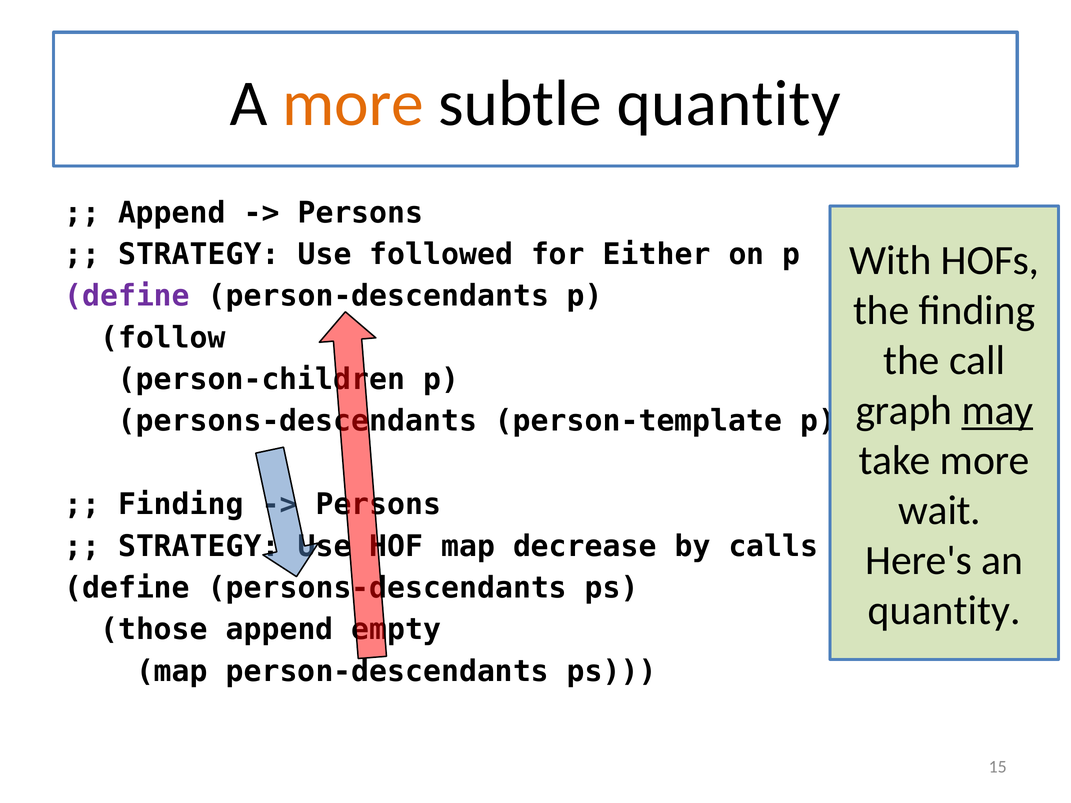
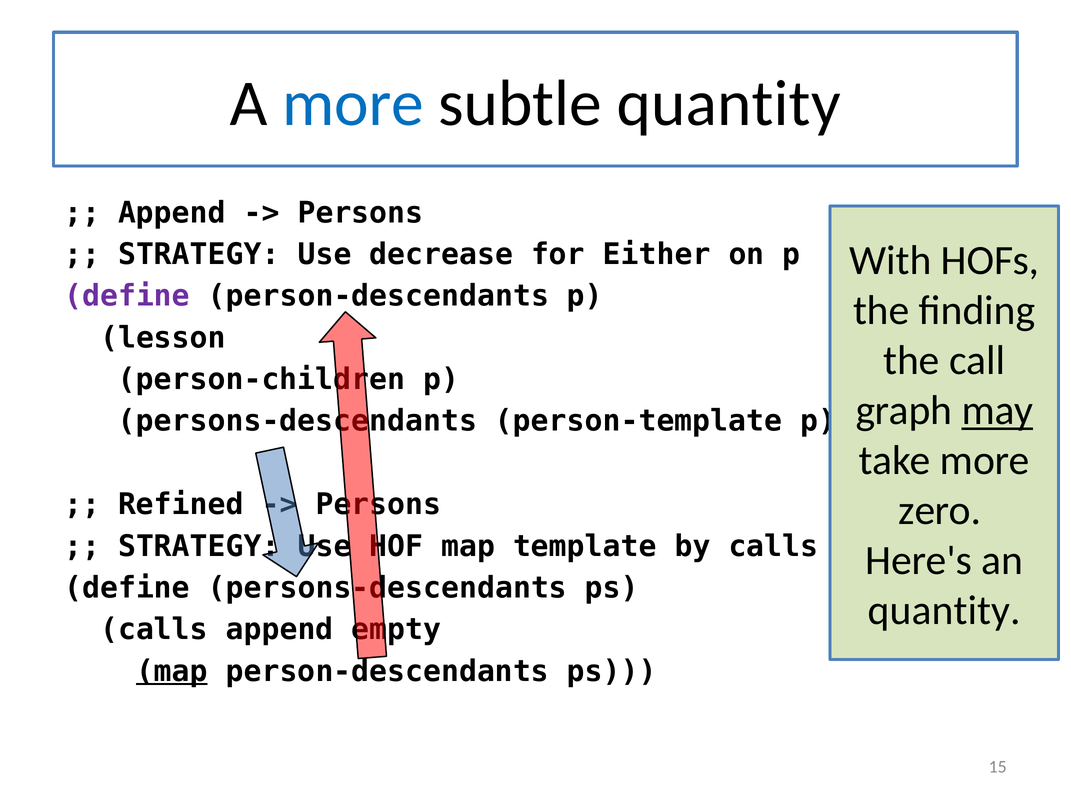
more at (353, 104) colour: orange -> blue
followed: followed -> decrease
follow: follow -> lesson
Finding at (181, 505): Finding -> Refined
wait: wait -> zero
decrease: decrease -> template
those at (154, 630): those -> calls
map at (172, 671) underline: none -> present
